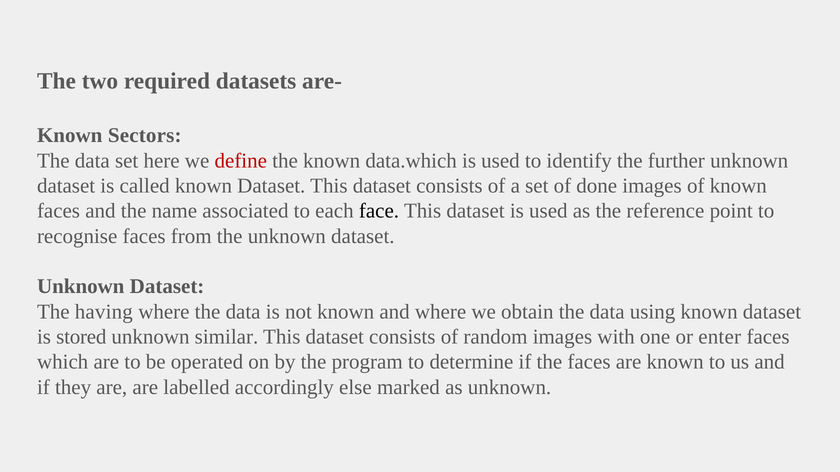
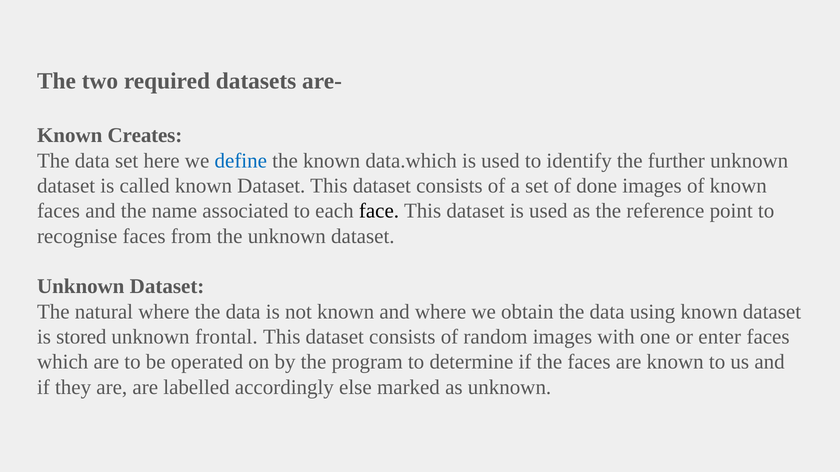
Sectors: Sectors -> Creates
define colour: red -> blue
having: having -> natural
similar: similar -> frontal
